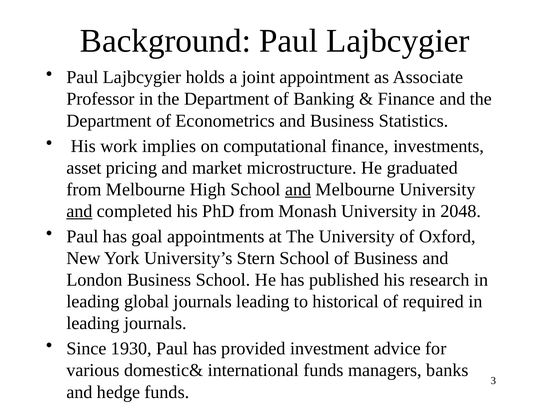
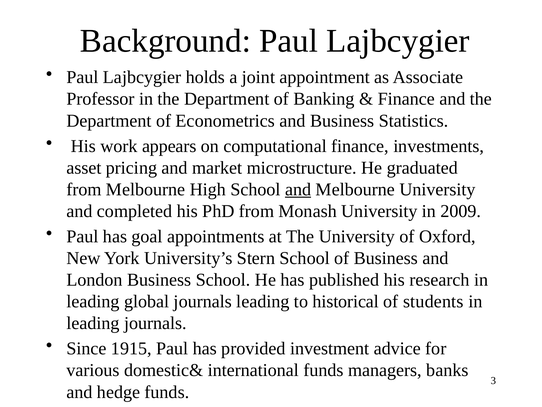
implies: implies -> appears
and at (79, 211) underline: present -> none
2048: 2048 -> 2009
required: required -> students
1930: 1930 -> 1915
